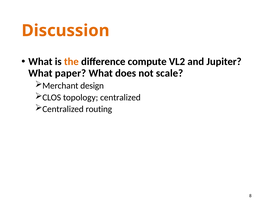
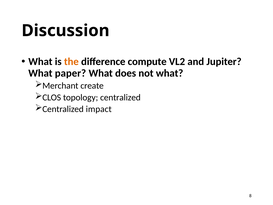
Discussion colour: orange -> black
not scale: scale -> what
design: design -> create
routing: routing -> impact
